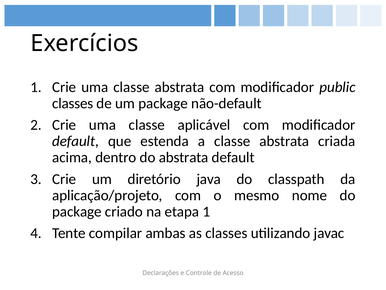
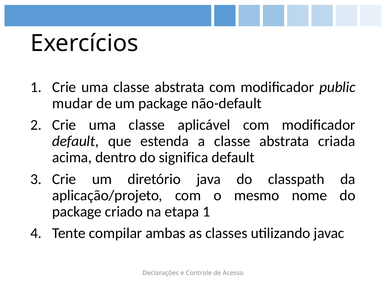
classes at (73, 103): classes -> mudar
do abstrata: abstrata -> significa
